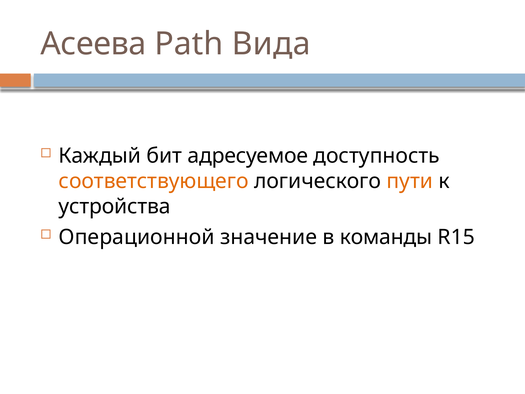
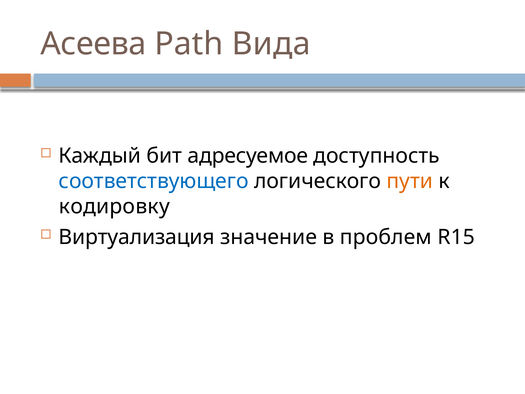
соответствующего colour: orange -> blue
устройства: устройства -> кодировку
Операционной: Операционной -> Виртуализация
команды: команды -> проблем
